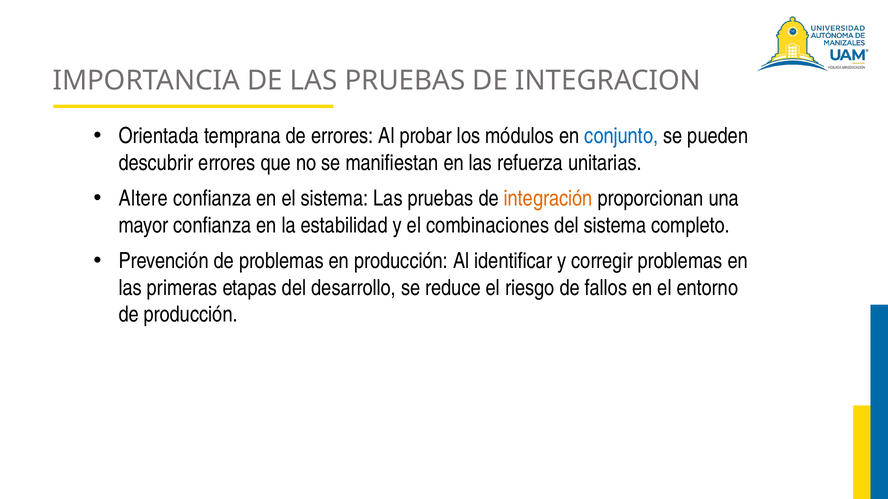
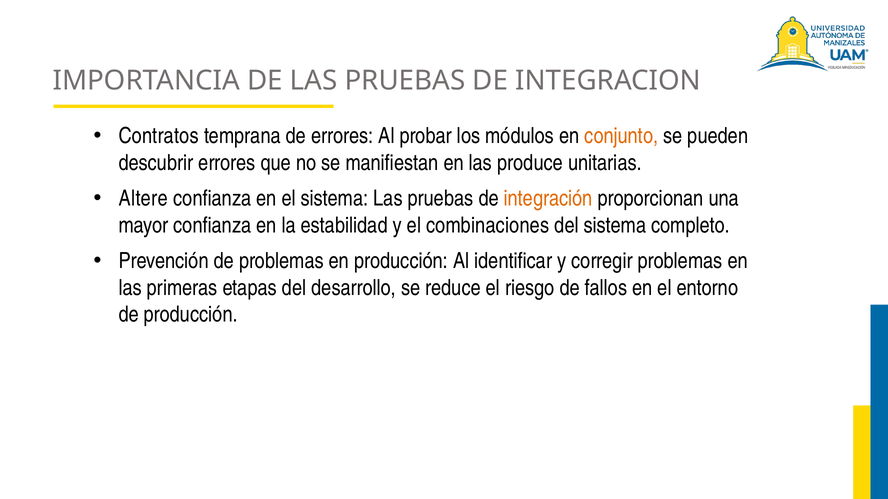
Orientada: Orientada -> Contratos
conjunto colour: blue -> orange
refuerza: refuerza -> produce
